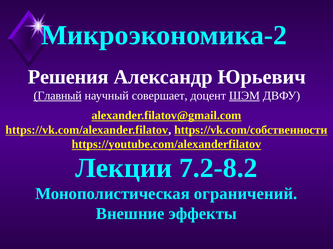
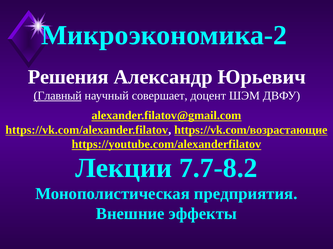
ШЭМ underline: present -> none
https://vk.com/собственности: https://vk.com/собственности -> https://vk.com/возрастающие
7.2-8.2: 7.2-8.2 -> 7.7-8.2
ограничений: ограничений -> предприятия
